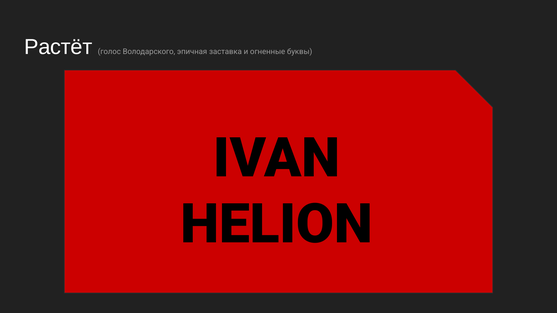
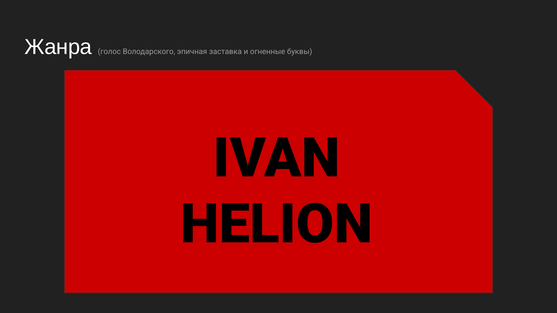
Растёт: Растёт -> Жанра
